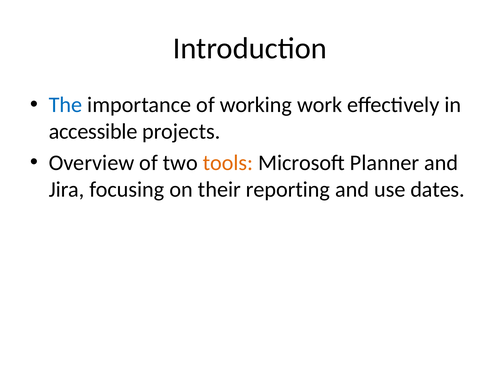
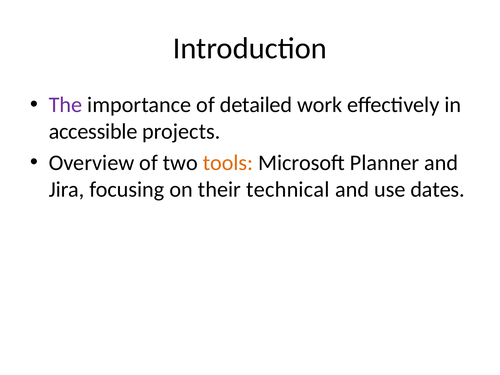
The colour: blue -> purple
working: working -> detailed
reporting: reporting -> technical
